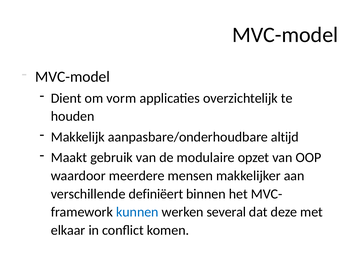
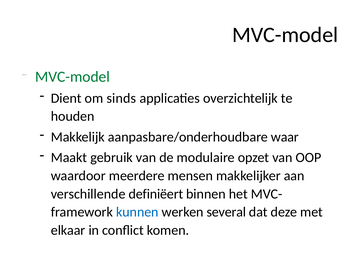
MVC-model at (72, 77) colour: black -> green
vorm: vorm -> sinds
altijd: altijd -> waar
